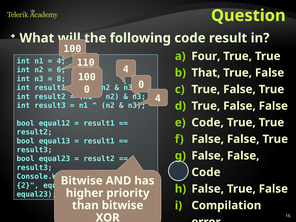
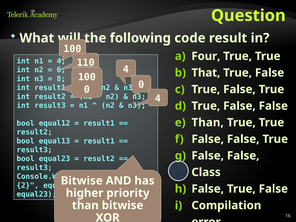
Code at (208, 122): Code -> Than
Code at (206, 172): Code -> Class
